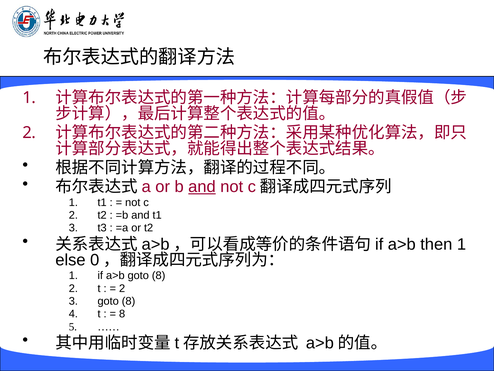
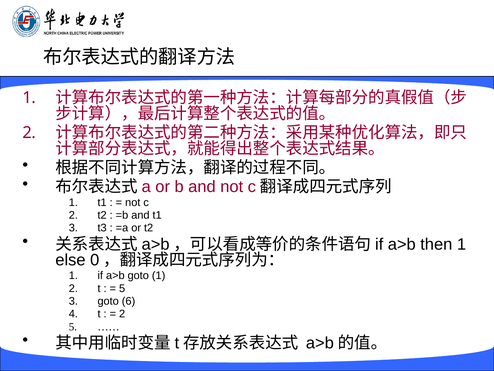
and at (202, 187) underline: present -> none
a>b goto 8: 8 -> 1
2 at (122, 288): 2 -> 5
8 at (129, 301): 8 -> 6
8 at (122, 314): 8 -> 2
